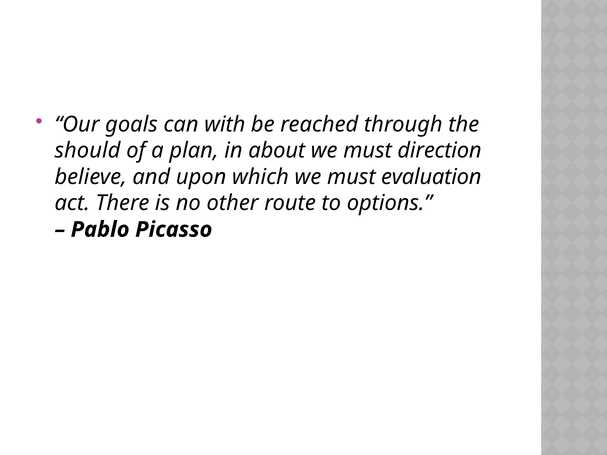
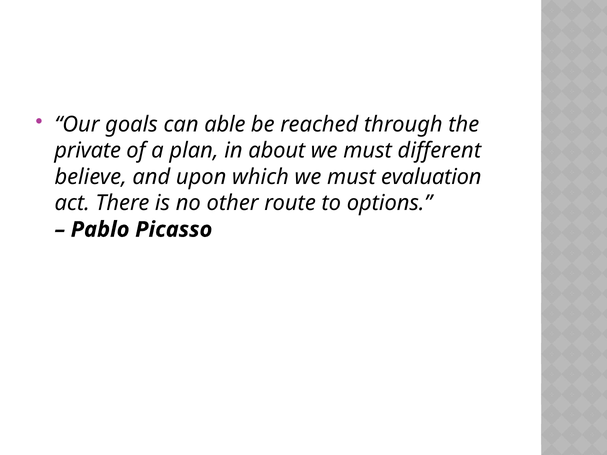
with: with -> able
should: should -> private
direction: direction -> different
